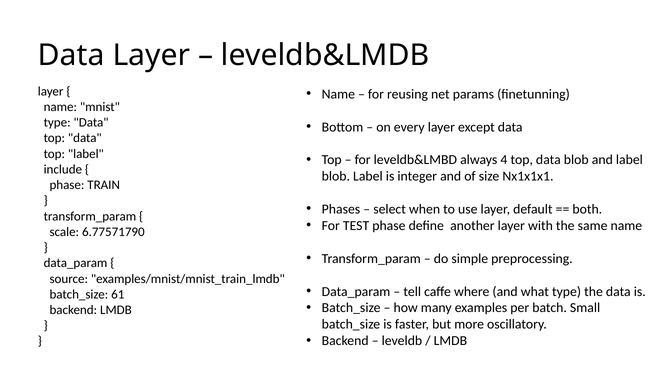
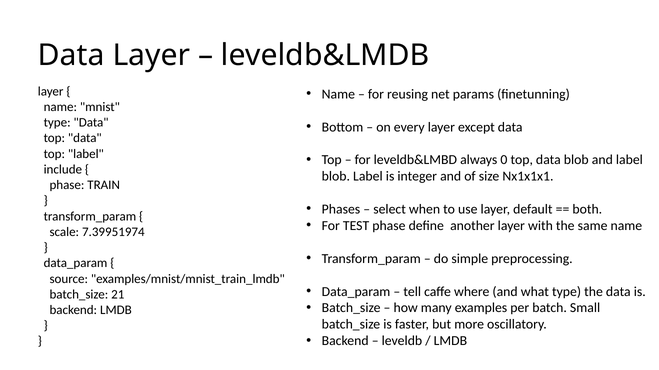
4: 4 -> 0
6.77571790: 6.77571790 -> 7.39951974
61: 61 -> 21
